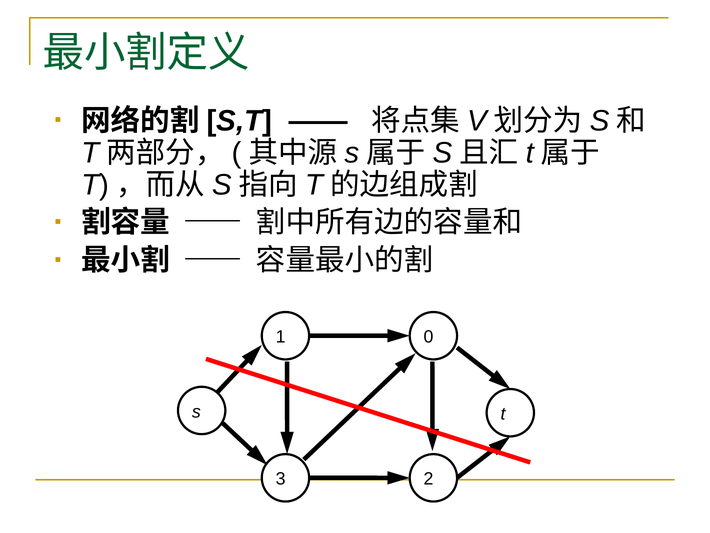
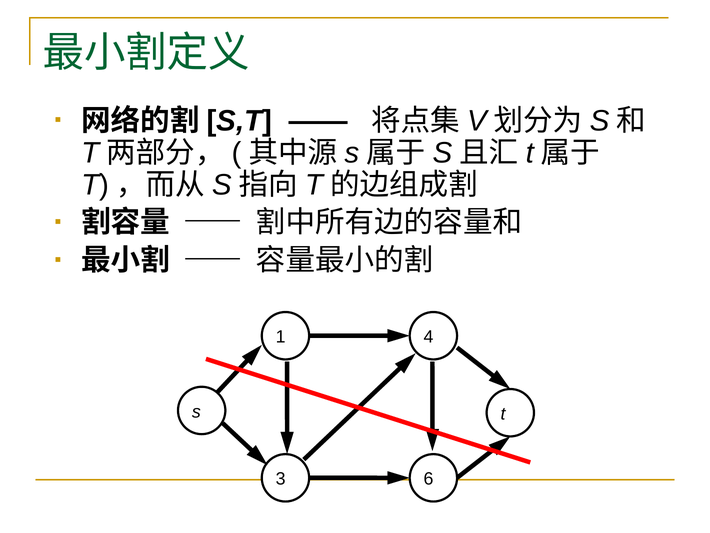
0: 0 -> 4
2: 2 -> 6
